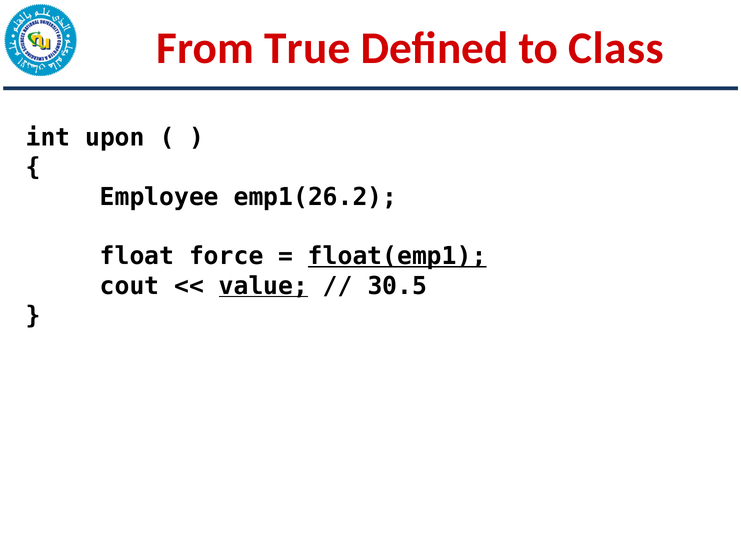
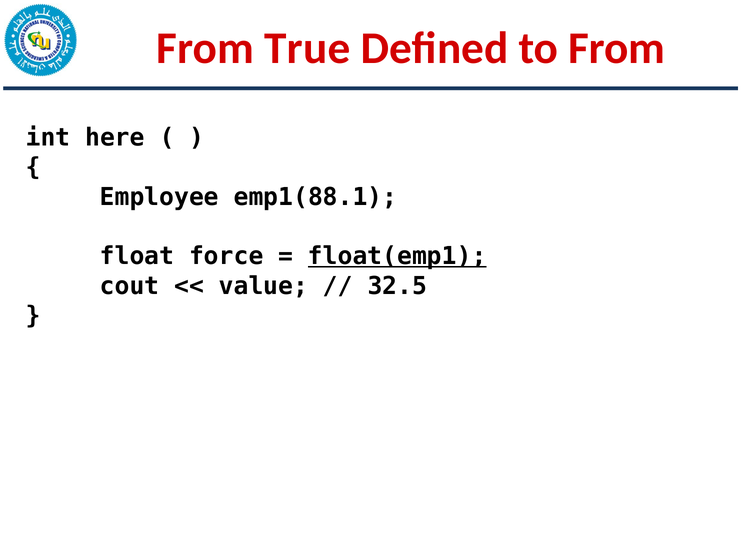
to Class: Class -> From
upon: upon -> here
emp1(26.2: emp1(26.2 -> emp1(88.1
value underline: present -> none
30.5: 30.5 -> 32.5
